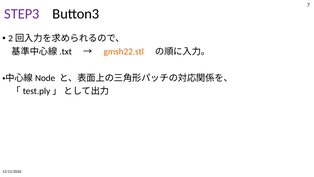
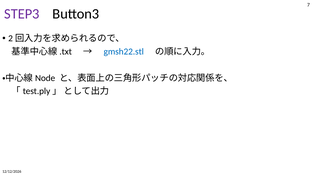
gmsh22.stl colour: orange -> blue
